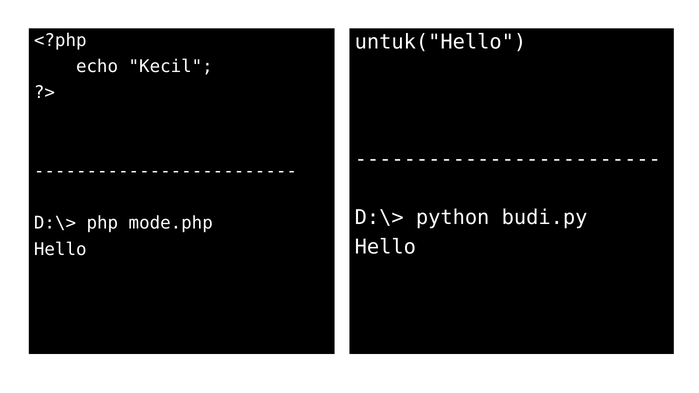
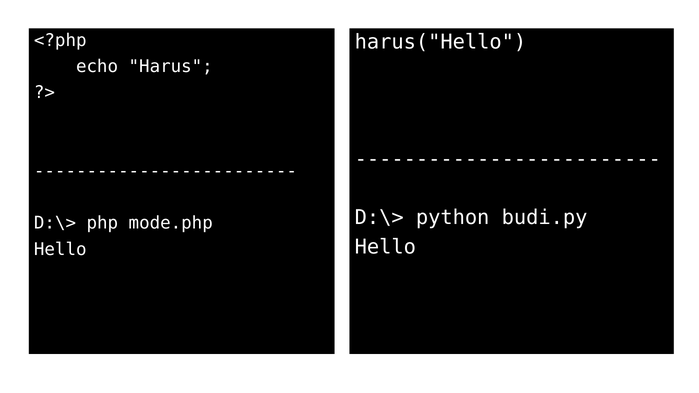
untuk("Hello: untuk("Hello -> harus("Hello
Kecil: Kecil -> Harus
